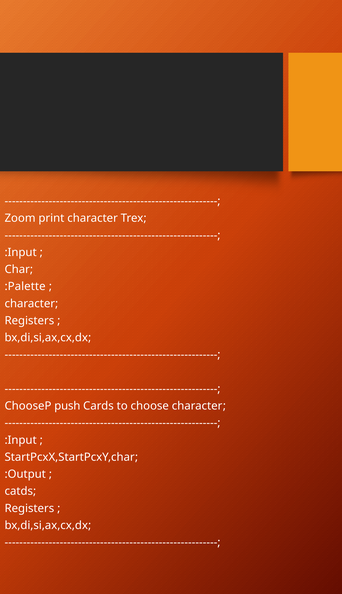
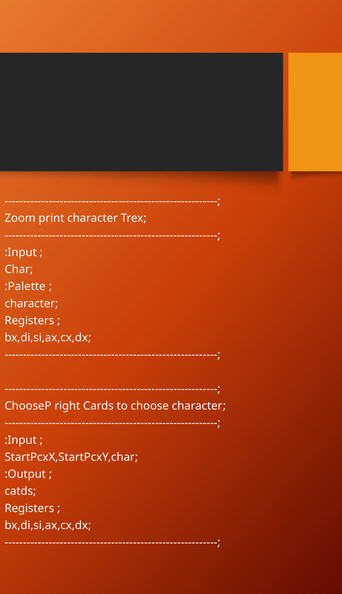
push: push -> right
